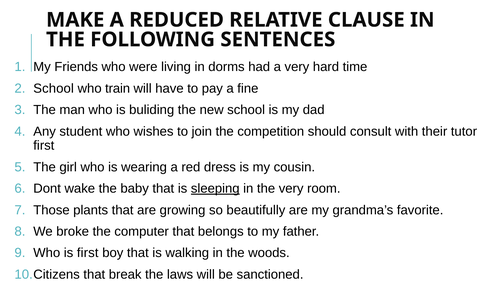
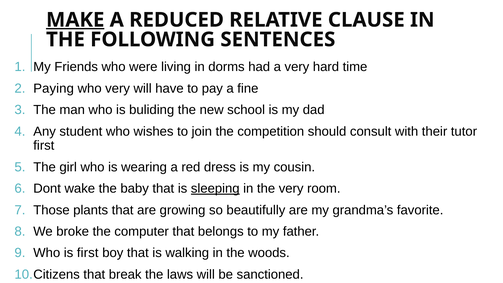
MAKE underline: none -> present
School at (54, 88): School -> Paying
who train: train -> very
